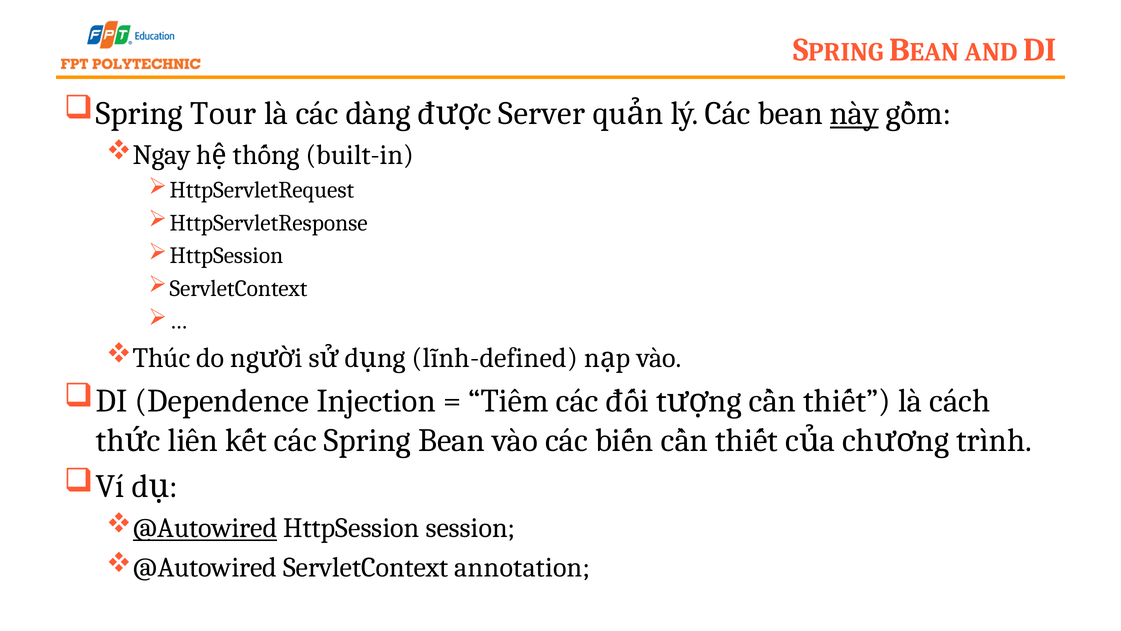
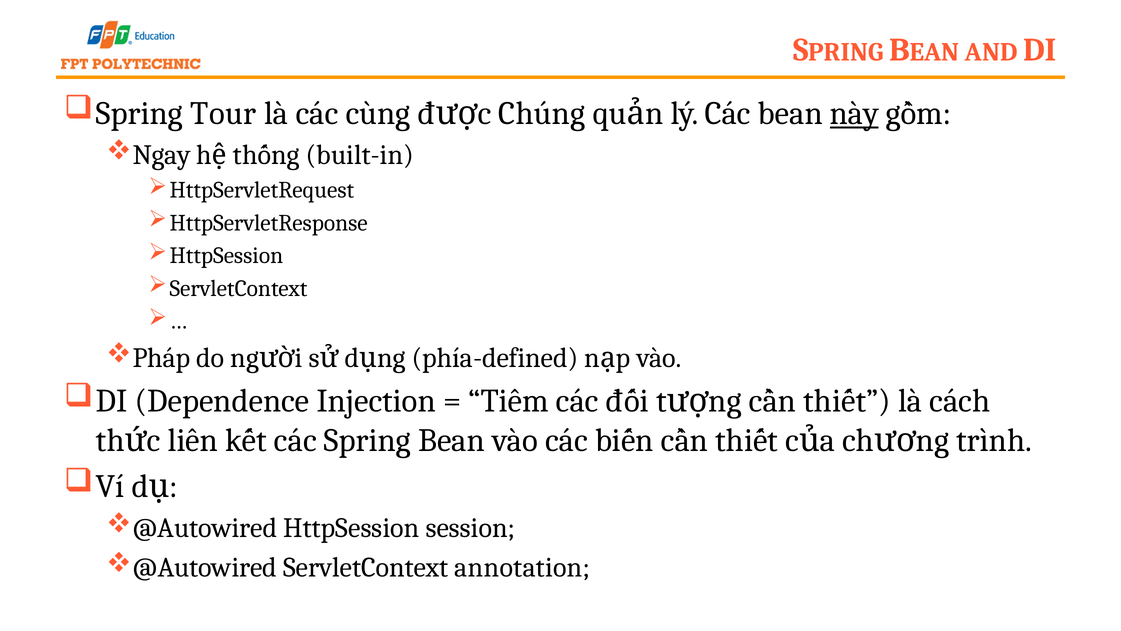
dàng: dàng -> cùng
Server: Server -> Chúng
Thúc: Thúc -> Pháp
lĩnh-defined: lĩnh-defined -> phía-defined
@Autowired at (205, 528) underline: present -> none
